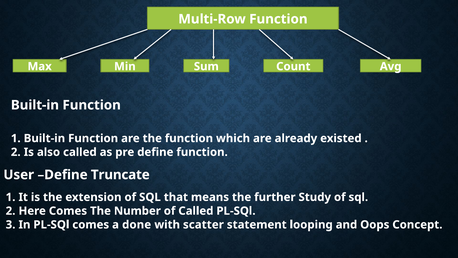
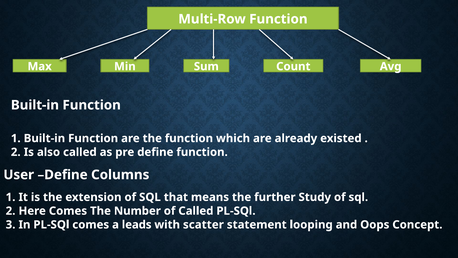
Truncate: Truncate -> Columns
done: done -> leads
